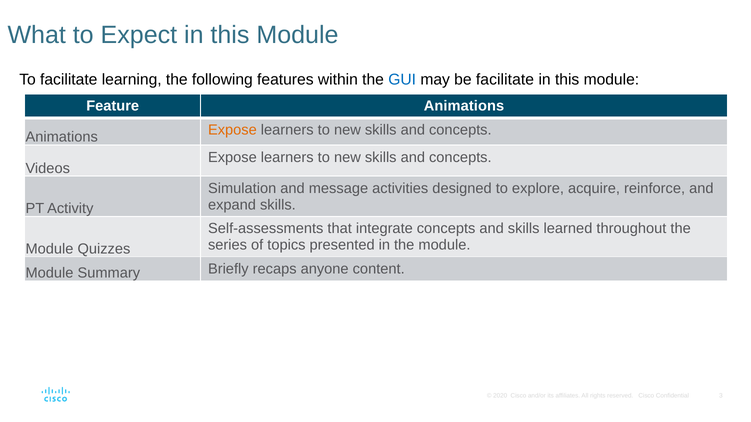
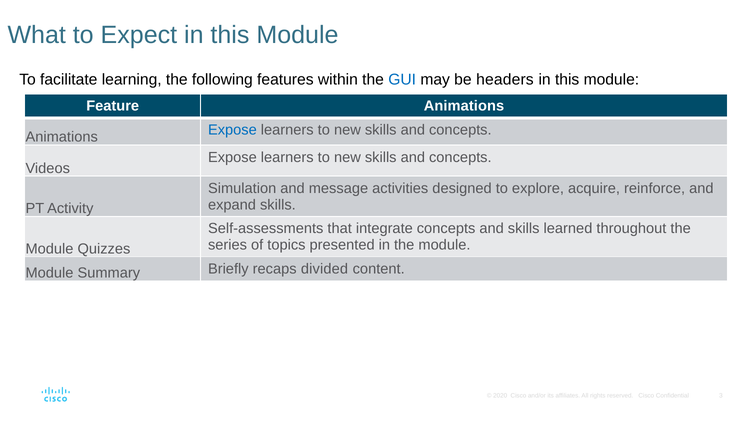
be facilitate: facilitate -> headers
Expose at (232, 130) colour: orange -> blue
anyone: anyone -> divided
